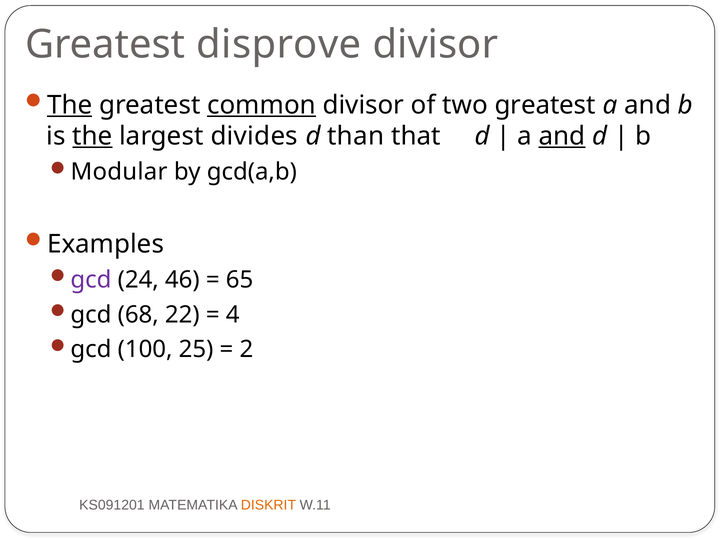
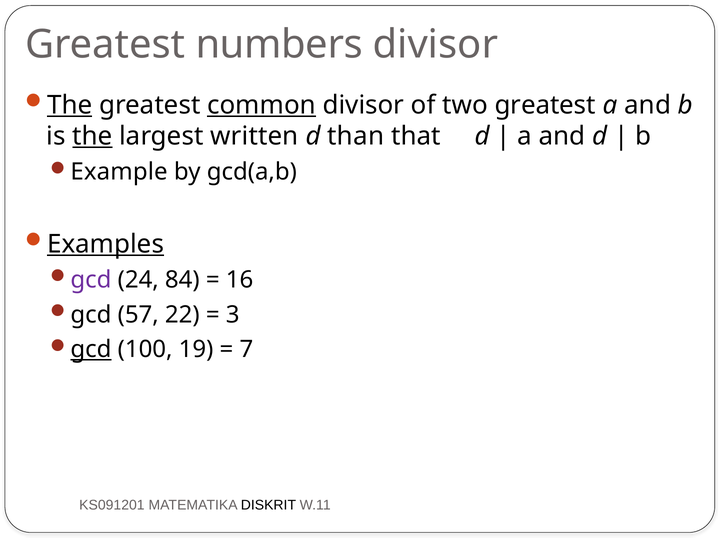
disprove: disprove -> numbers
divides: divides -> written
and at (562, 136) underline: present -> none
Modular: Modular -> Example
Examples underline: none -> present
46: 46 -> 84
65: 65 -> 16
68: 68 -> 57
4: 4 -> 3
gcd at (91, 349) underline: none -> present
25: 25 -> 19
2: 2 -> 7
DISKRIT colour: orange -> black
